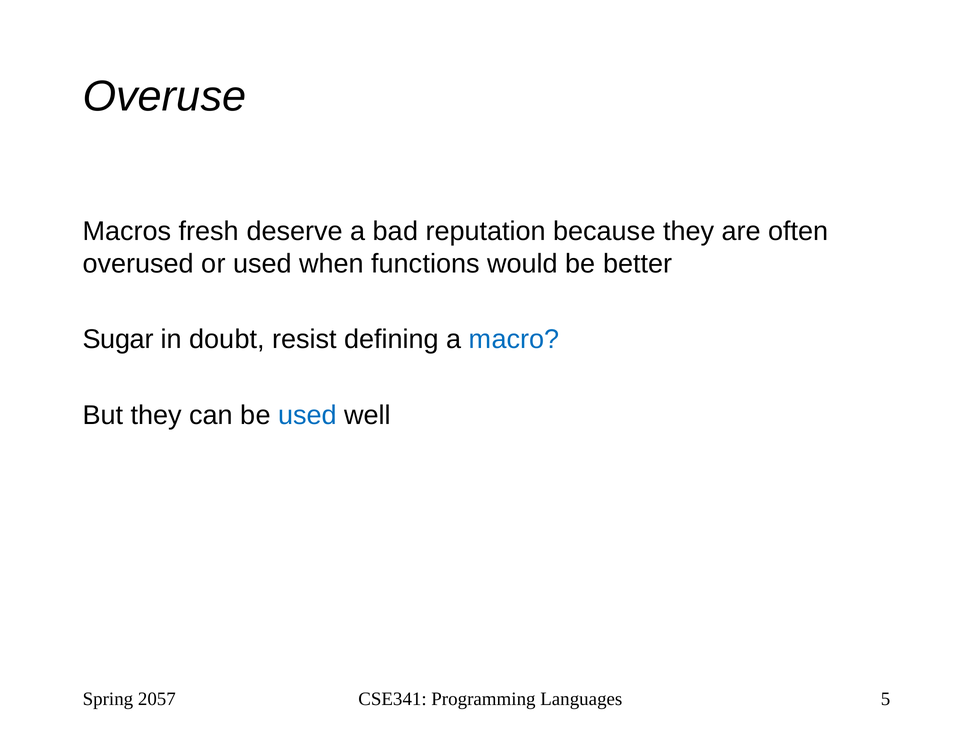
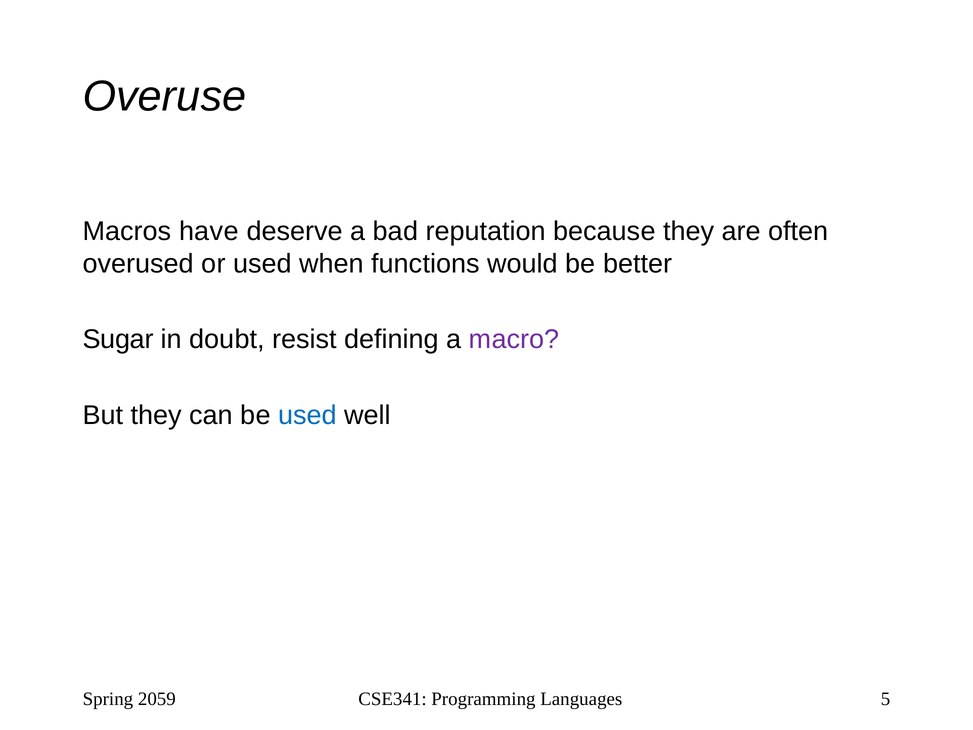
fresh: fresh -> have
macro colour: blue -> purple
2057: 2057 -> 2059
